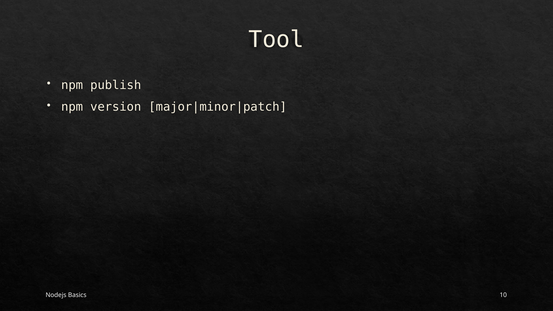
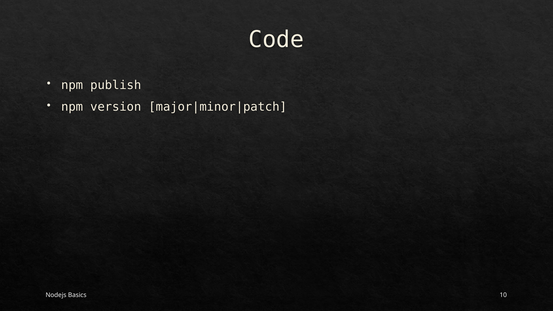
Tool: Tool -> Code
